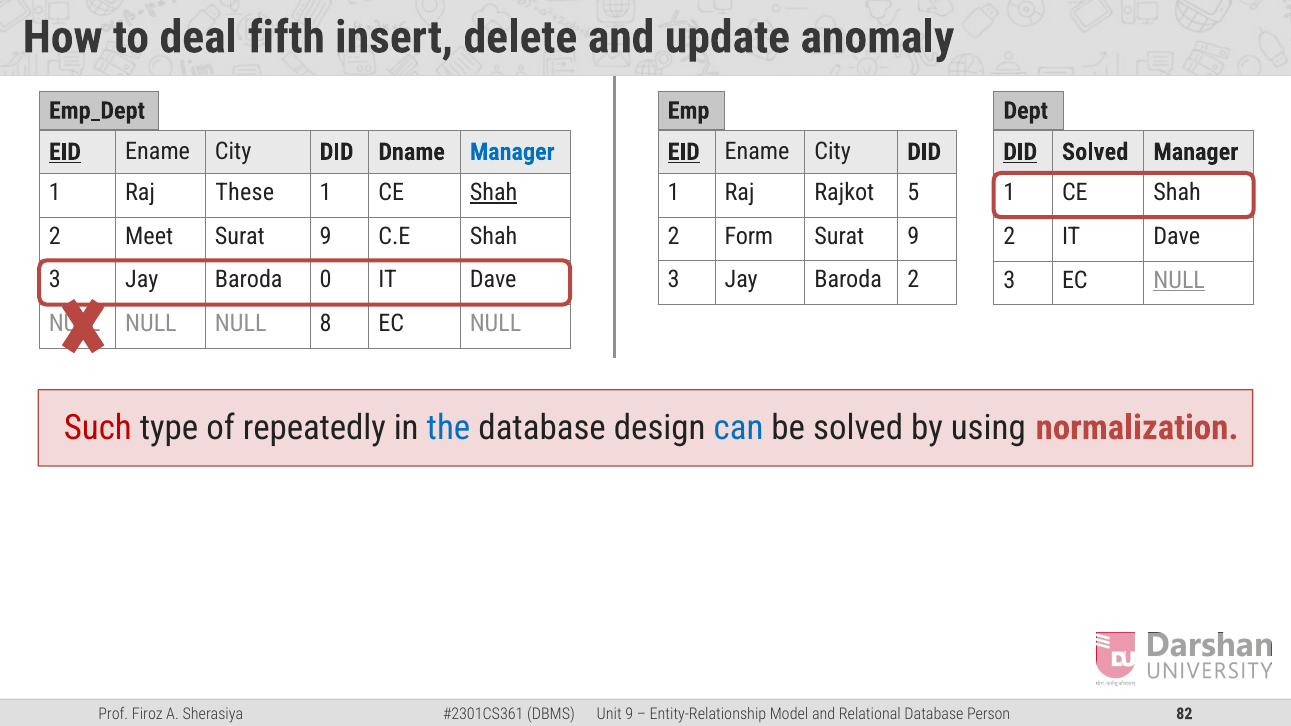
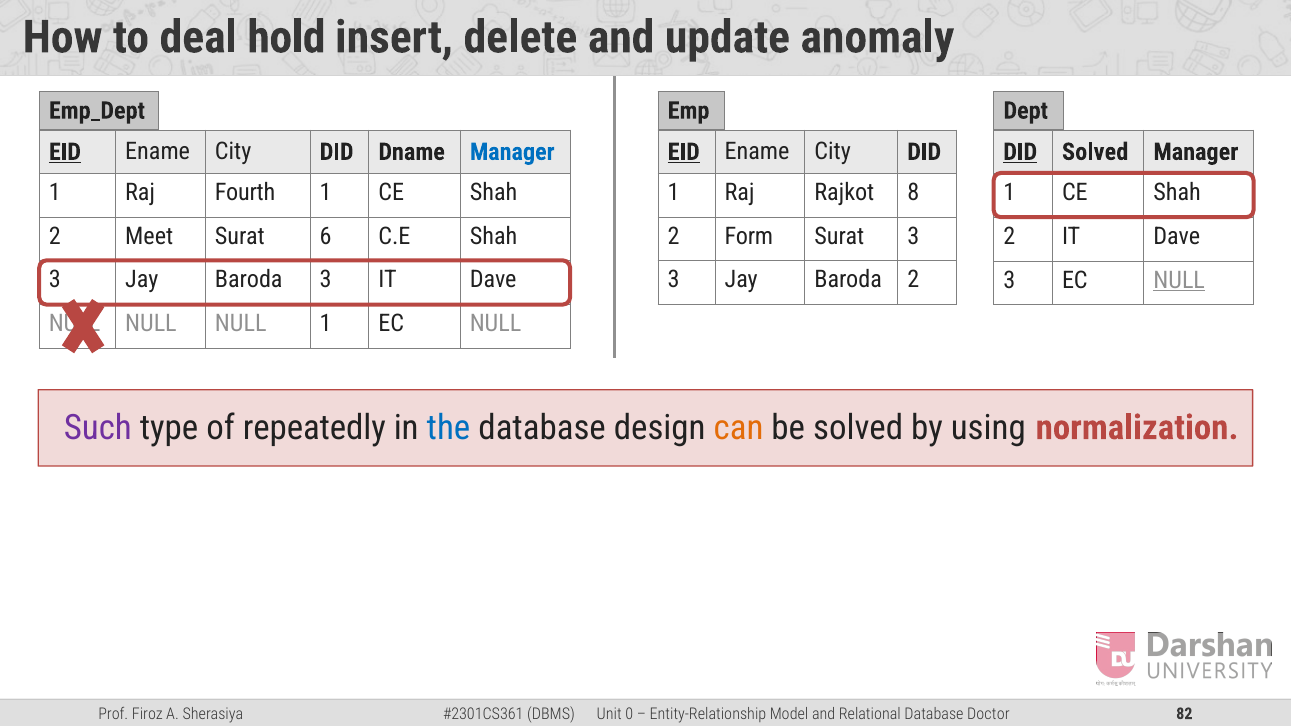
fifth: fifth -> hold
These: These -> Fourth
Shah at (494, 193) underline: present -> none
5: 5 -> 8
Meet Surat 9: 9 -> 6
9 at (913, 236): 9 -> 3
Baroda 0: 0 -> 3
NULL 8: 8 -> 1
Such colour: red -> purple
can colour: blue -> orange
9 at (629, 714): 9 -> 0
Person: Person -> Doctor
